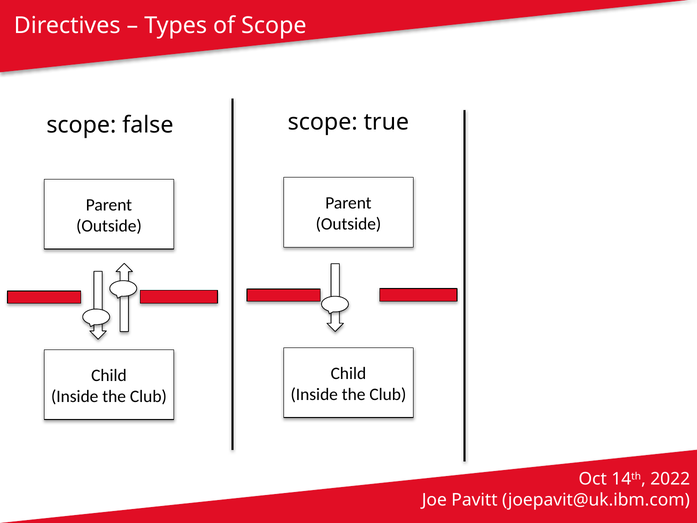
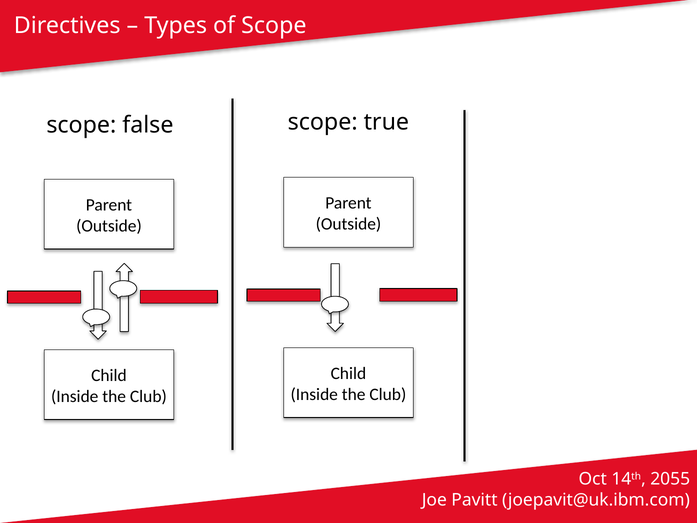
2022: 2022 -> 2055
